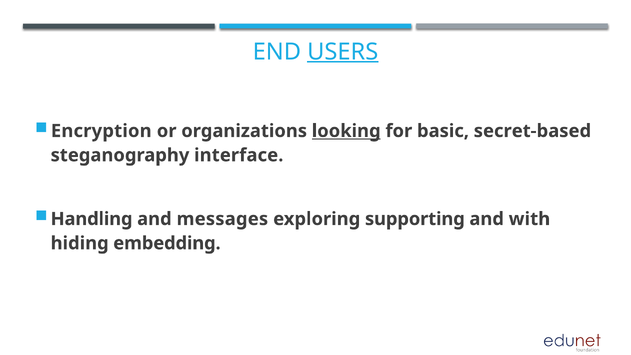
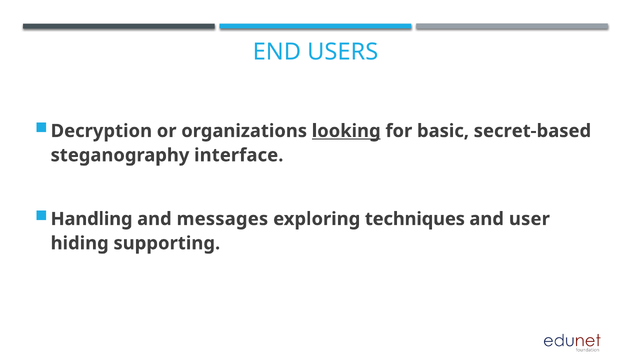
USERS underline: present -> none
Encryption: Encryption -> Decryption
supporting: supporting -> techniques
with: with -> user
embedding: embedding -> supporting
